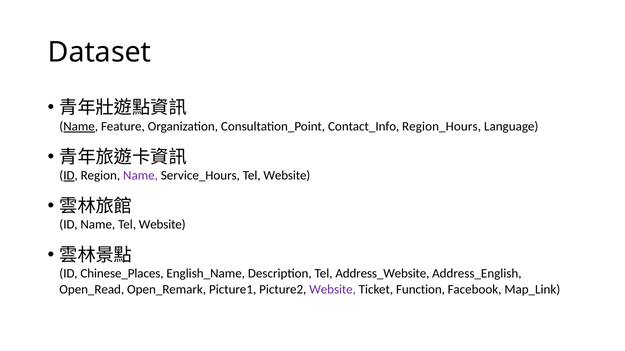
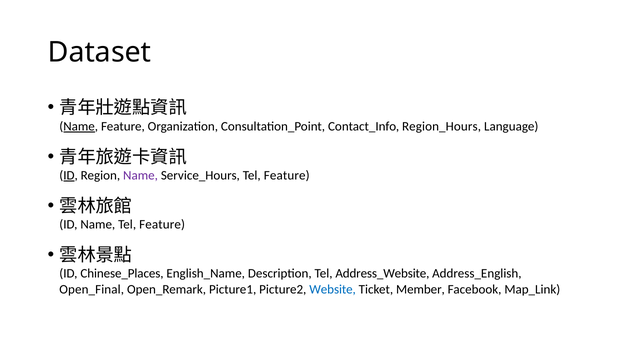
Service_Hours Tel Website: Website -> Feature
Name Tel Website: Website -> Feature
Open_Read: Open_Read -> Open_Final
Website at (333, 290) colour: purple -> blue
Function: Function -> Member
